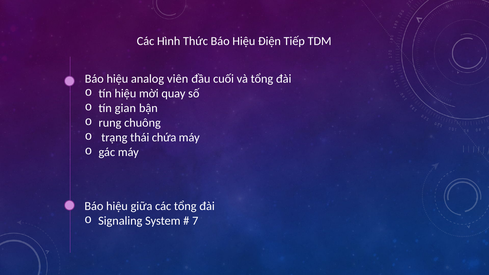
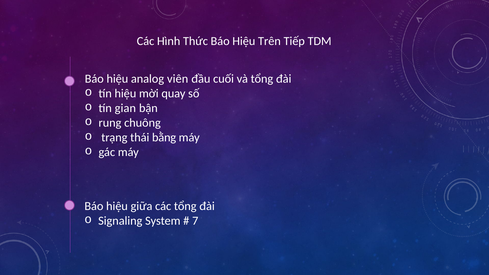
Điện: Điện -> Trên
chứa: chứa -> bằng
